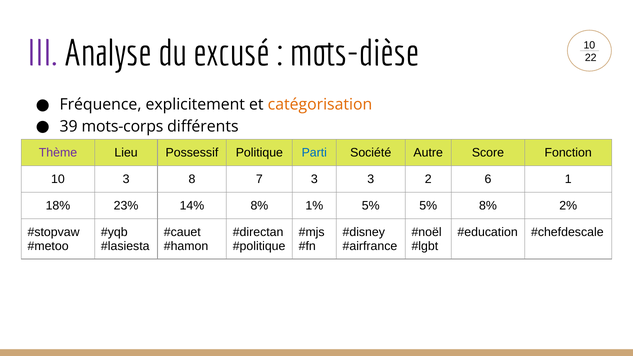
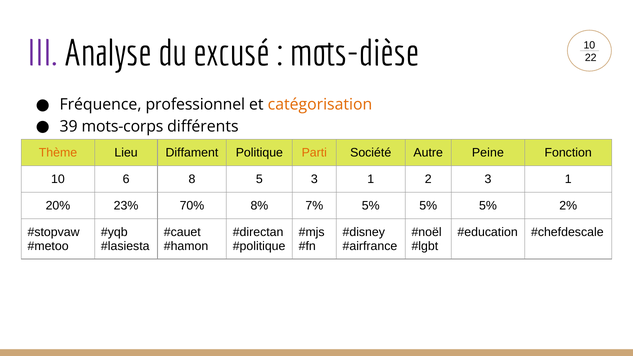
explicitement: explicitement -> professionnel
Thème colour: purple -> orange
Possessif: Possessif -> Diffament
Parti colour: blue -> orange
Score: Score -> Peine
10 3: 3 -> 6
7: 7 -> 5
3 at (371, 179): 3 -> 1
2 6: 6 -> 3
18%: 18% -> 20%
14%: 14% -> 70%
1%: 1% -> 7%
5% 5% 8%: 8% -> 5%
